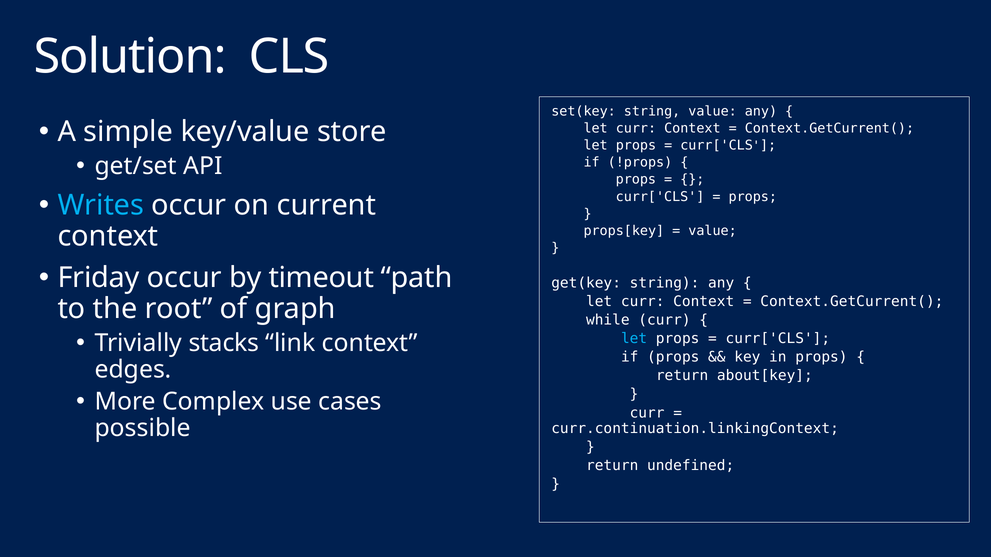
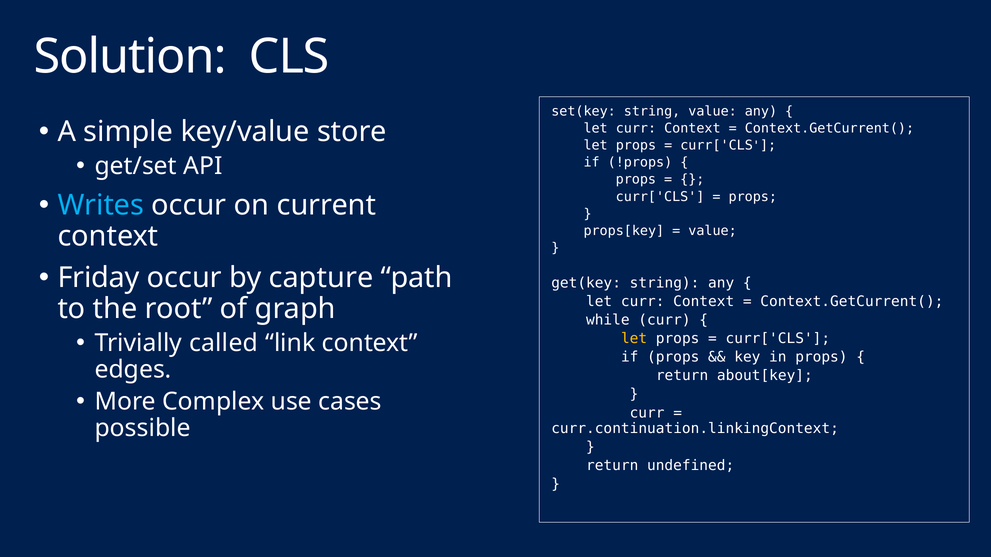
timeout: timeout -> capture
stacks: stacks -> called
let at (634, 339) colour: light blue -> yellow
